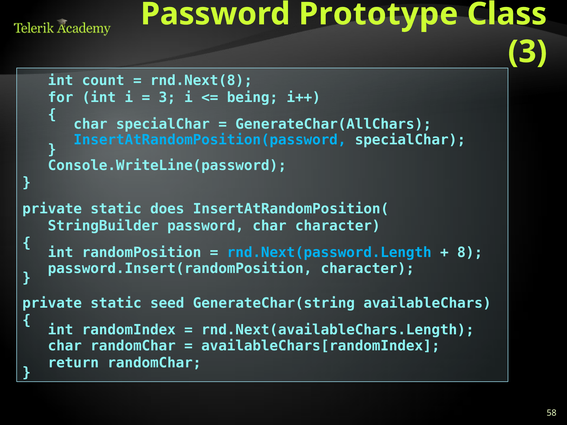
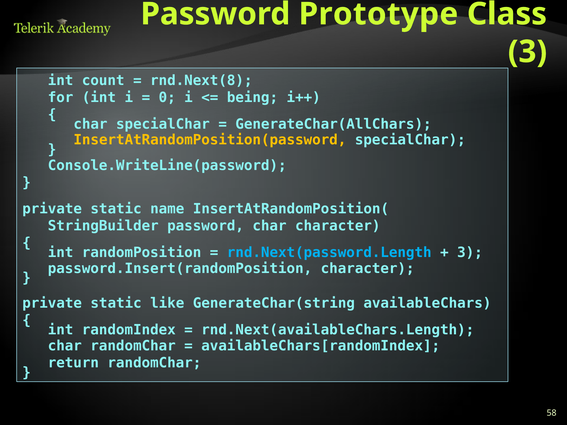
3 at (167, 97): 3 -> 0
InsertAtRandomPosition(password colour: light blue -> yellow
does: does -> name
8 at (470, 253): 8 -> 3
seed: seed -> like
